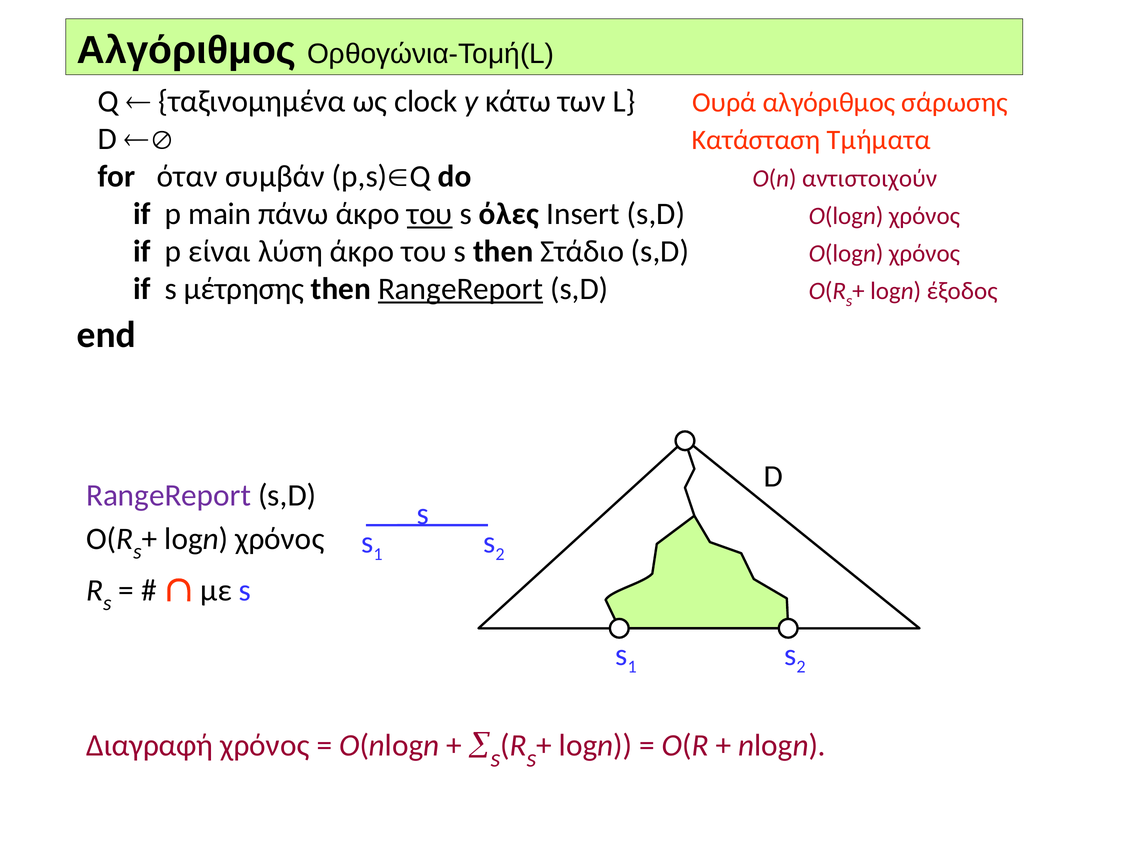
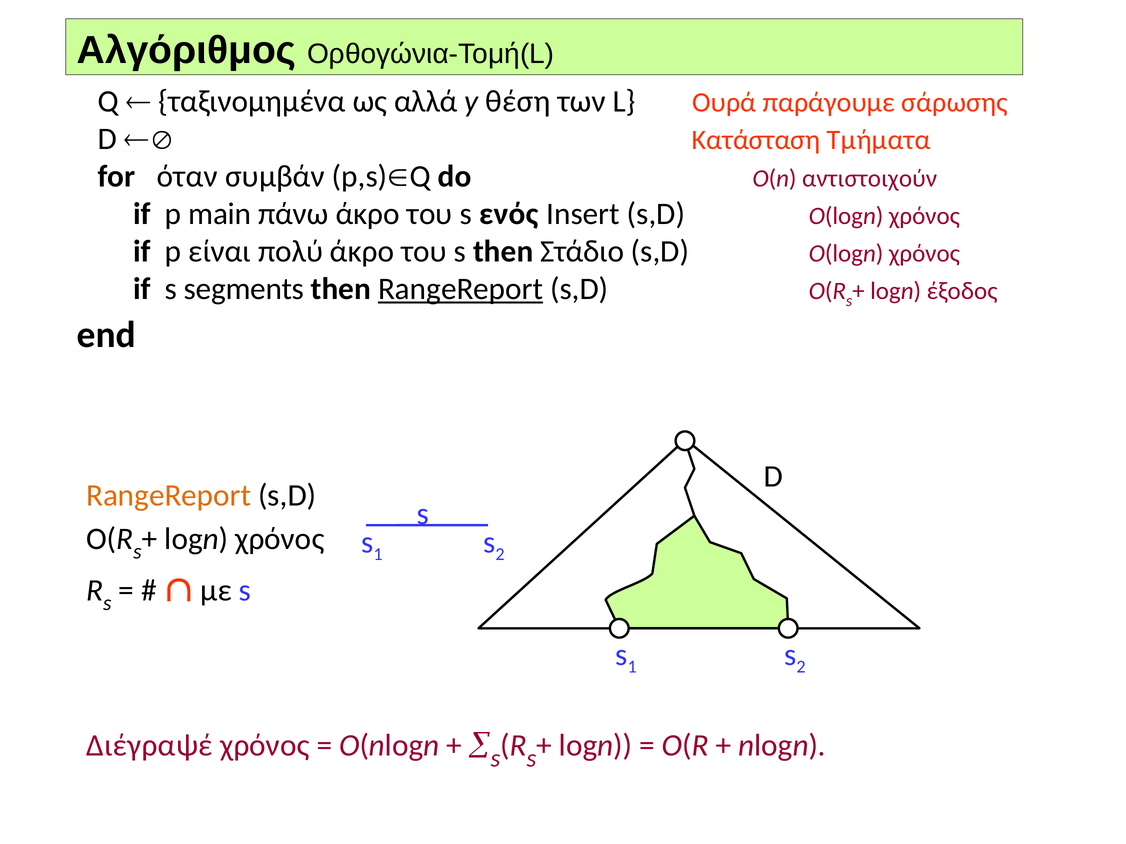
clock: clock -> αλλά
κάτω: κάτω -> θέση
Ουρά αλγόριθμος: αλγόριθμος -> παράγουμε
του at (430, 214) underline: present -> none
όλες: όλες -> ενός
λύση: λύση -> πολύ
μέτρησης: μέτρησης -> segments
RangeReport at (169, 496) colour: purple -> orange
Διαγραφή: Διαγραφή -> Διέγραψέ
